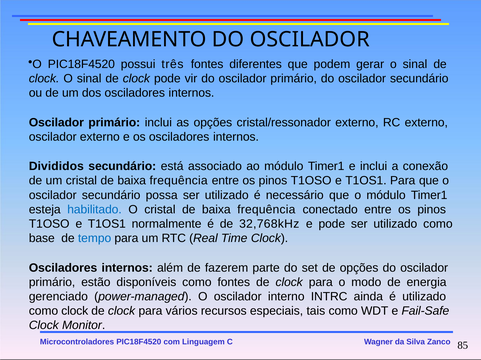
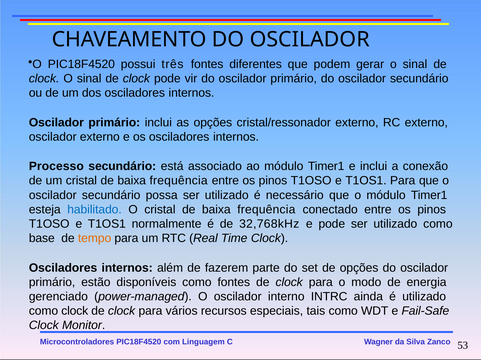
Divididos: Divididos -> Processo
tempo colour: blue -> orange
85: 85 -> 53
